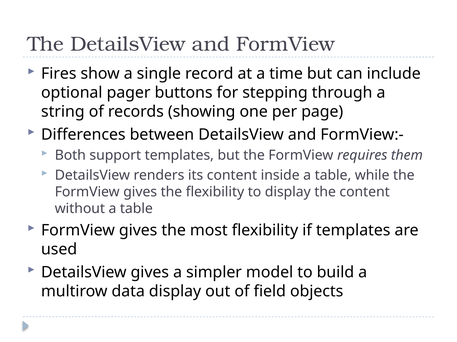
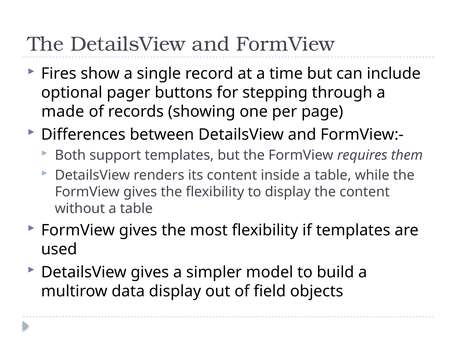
string: string -> made
